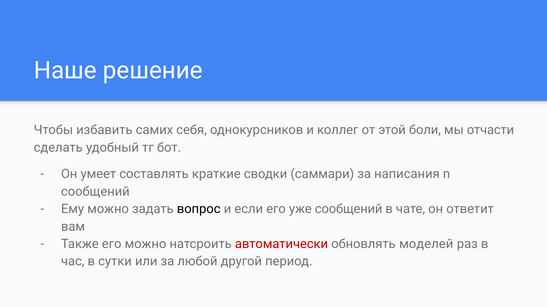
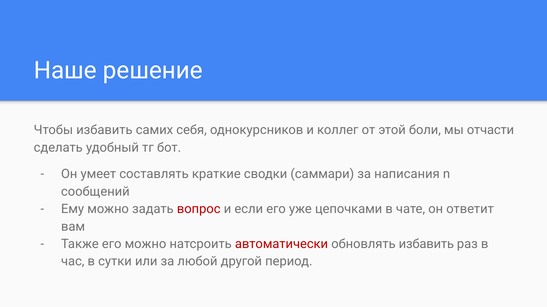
вопрос colour: black -> red
уже сообщений: сообщений -> цепочками
обновлять моделей: моделей -> избавить
